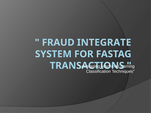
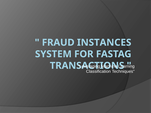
INTEGRATE: INTEGRATE -> INSTANCES
